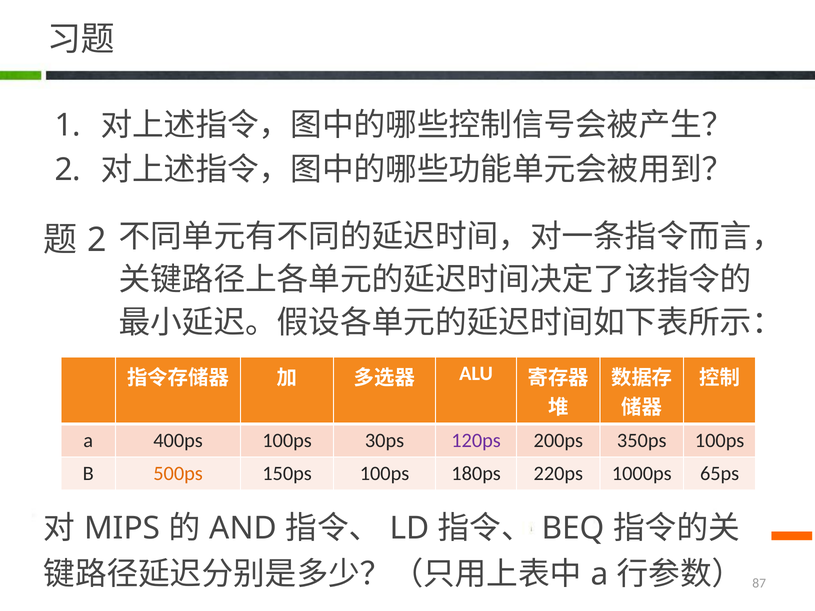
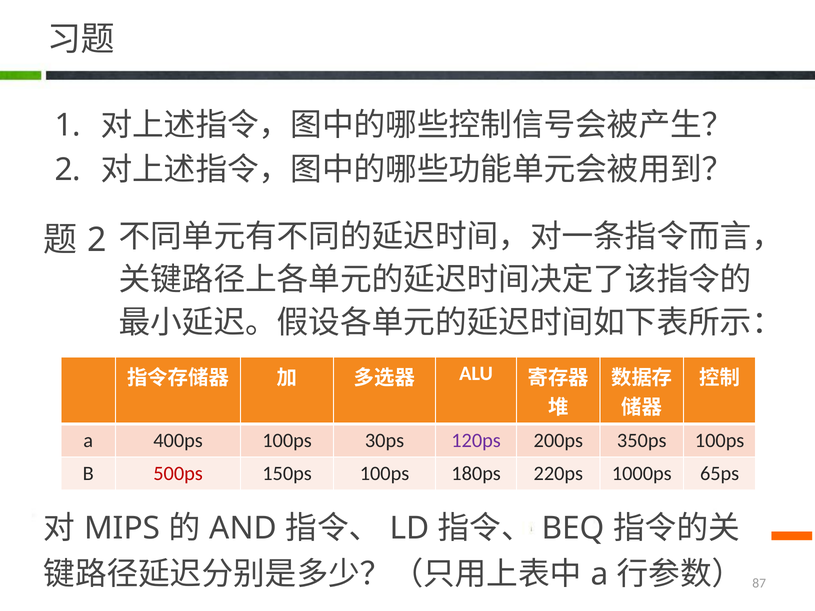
500ps colour: orange -> red
